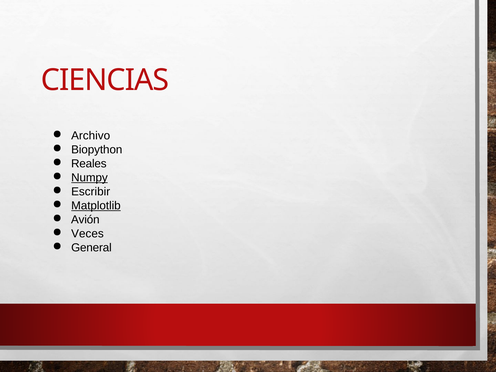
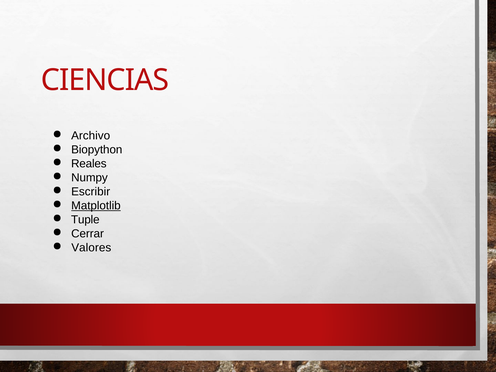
Numpy underline: present -> none
Avión: Avión -> Tuple
Veces: Veces -> Cerrar
General: General -> Valores
